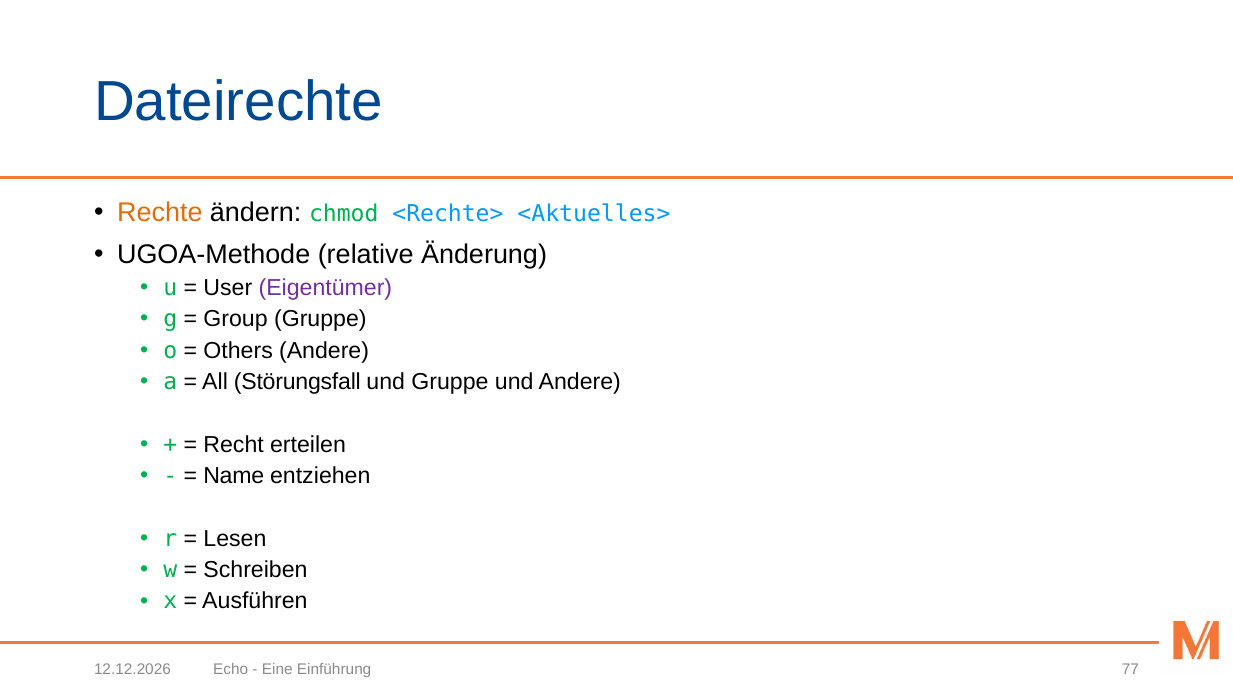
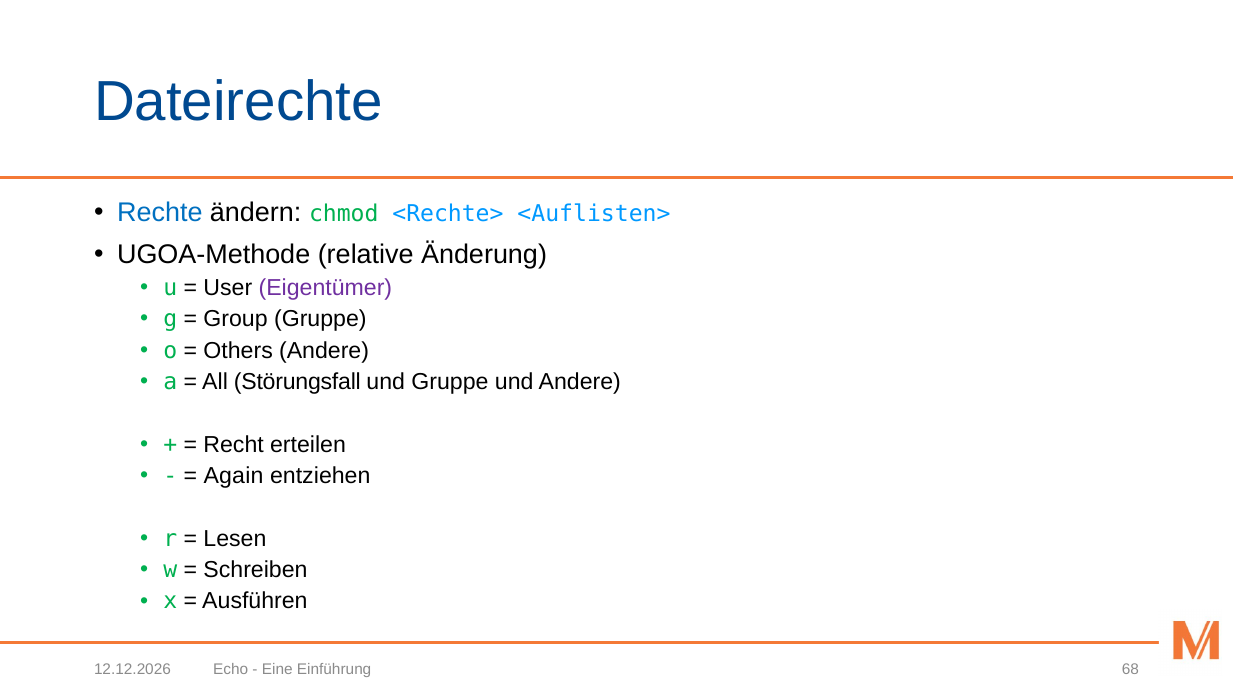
Rechte colour: orange -> blue
<Aktuelles>: <Aktuelles> -> <Auflisten>
Name: Name -> Again
77: 77 -> 68
